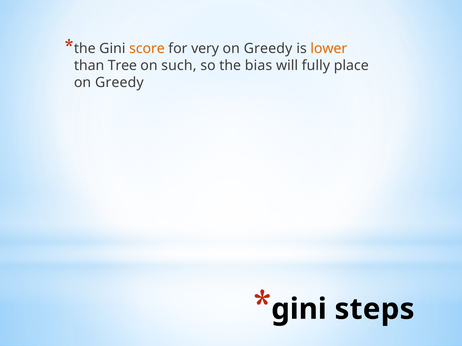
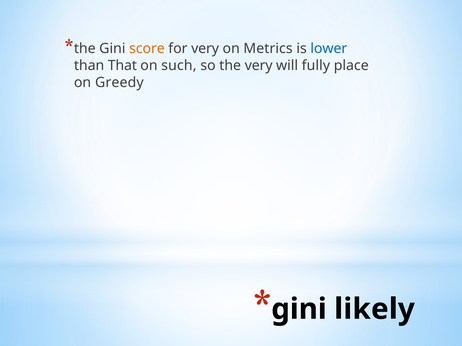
Greedy at (268, 49): Greedy -> Metrics
lower colour: orange -> blue
Tree: Tree -> That
the bias: bias -> very
steps: steps -> likely
